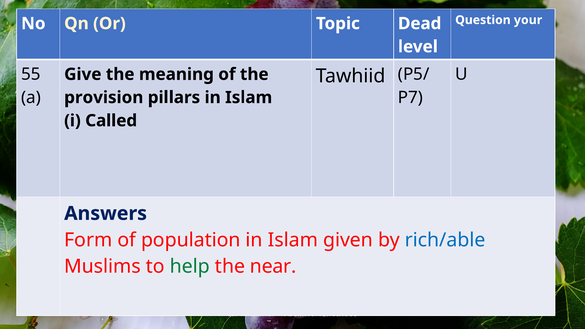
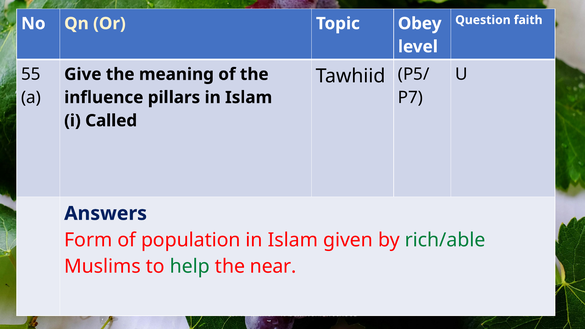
your: your -> faith
Dead: Dead -> Obey
provision: provision -> influence
rich/able colour: blue -> green
